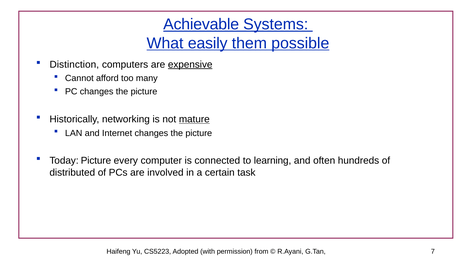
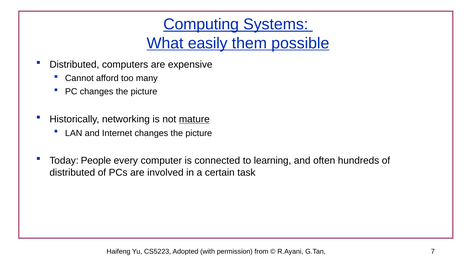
Achievable: Achievable -> Computing
Distinction at (74, 65): Distinction -> Distributed
expensive underline: present -> none
Today Picture: Picture -> People
